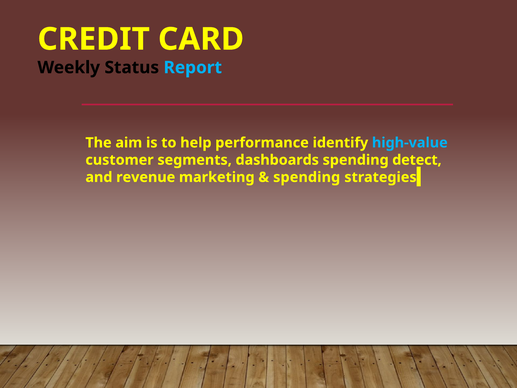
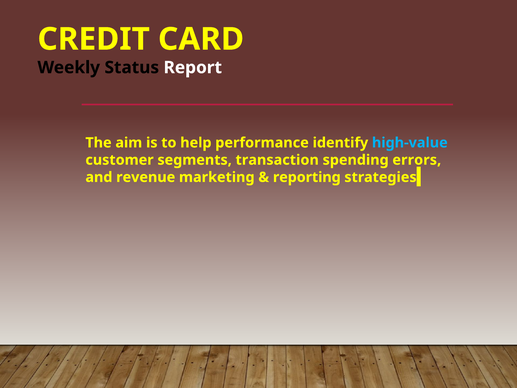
Report colour: light blue -> white
dashboards: dashboards -> transaction
detect: detect -> errors
spending at (307, 177): spending -> reporting
